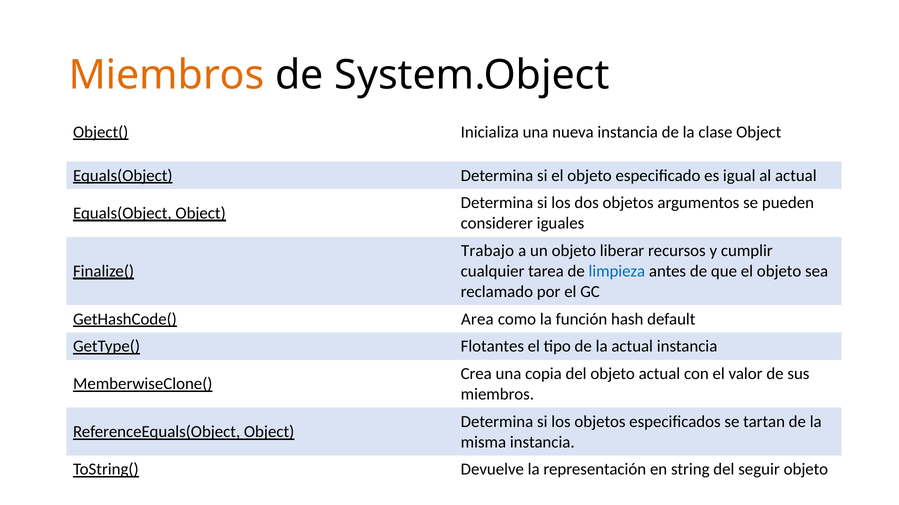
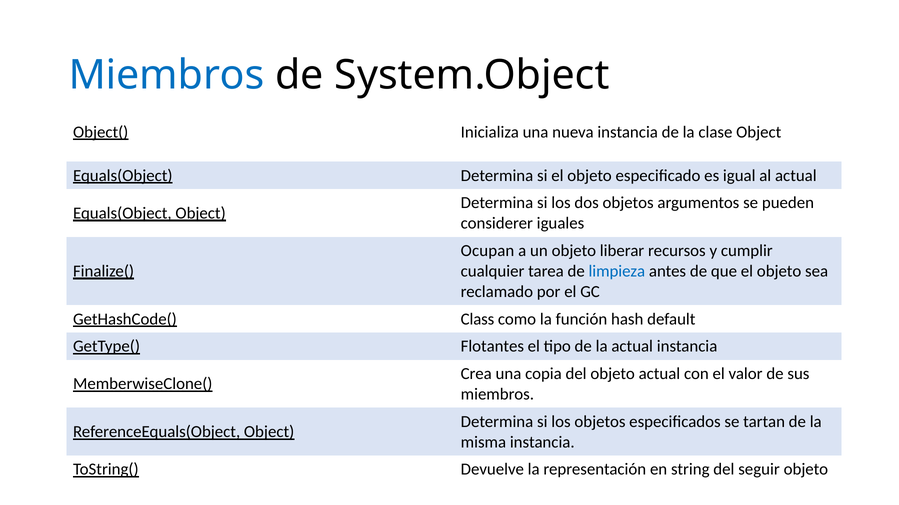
Miembros at (167, 76) colour: orange -> blue
Trabajo: Trabajo -> Ocupan
Area: Area -> Class
